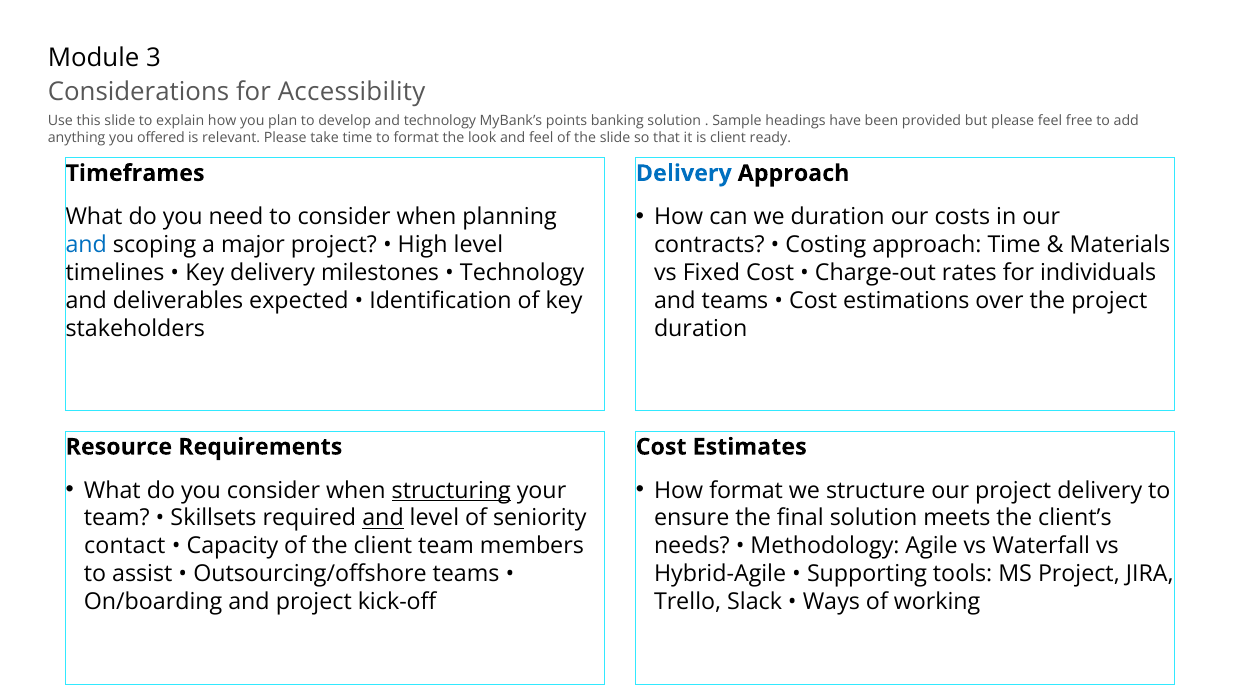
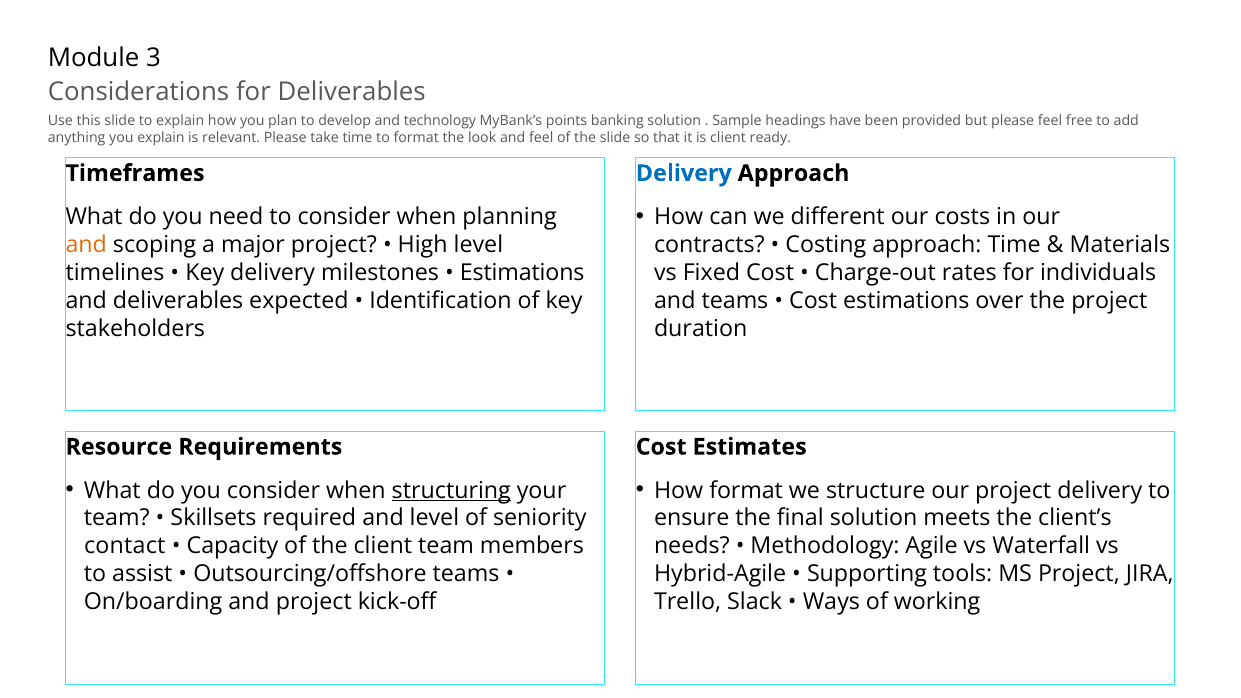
for Accessibility: Accessibility -> Deliverables
you offered: offered -> explain
we duration: duration -> different
and at (86, 245) colour: blue -> orange
Technology at (522, 273): Technology -> Estimations
and at (383, 518) underline: present -> none
